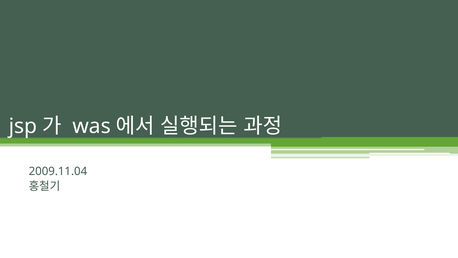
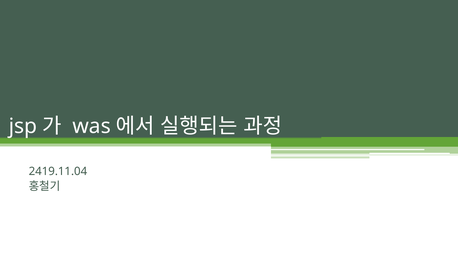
2009.11.04: 2009.11.04 -> 2419.11.04
